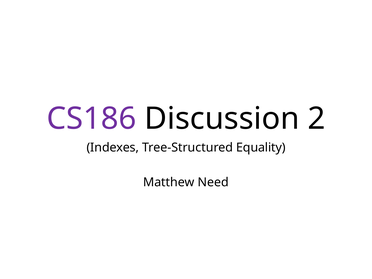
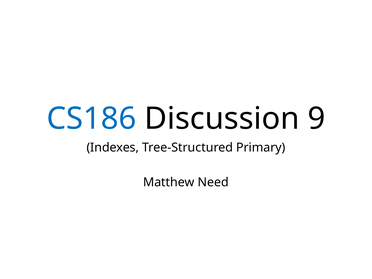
CS186 colour: purple -> blue
2: 2 -> 9
Equality: Equality -> Primary
